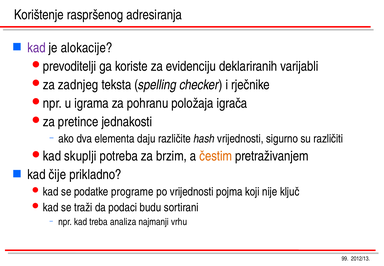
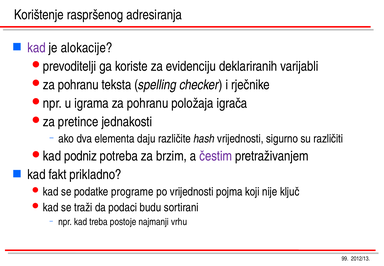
zadnjeg at (78, 85): zadnjeg -> pohranu
skuplji: skuplji -> podniz
čestim colour: orange -> purple
čije: čije -> fakt
analiza: analiza -> postoje
